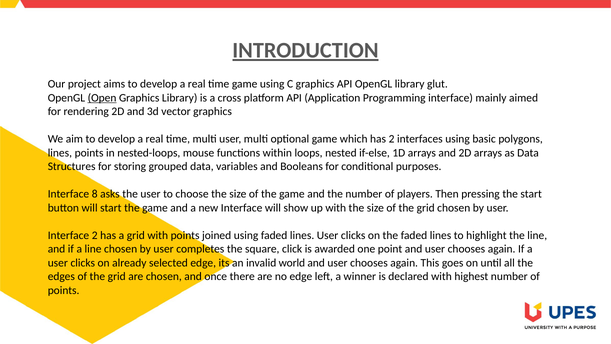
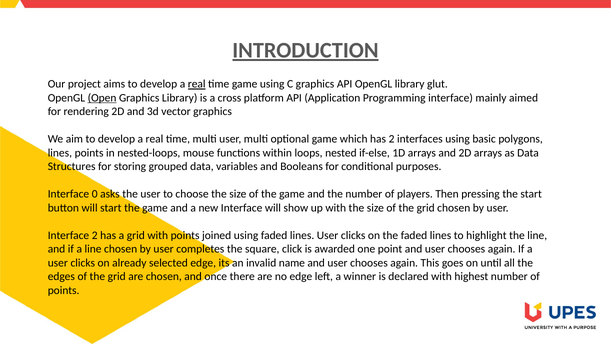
real at (197, 84) underline: none -> present
8: 8 -> 0
world: world -> name
